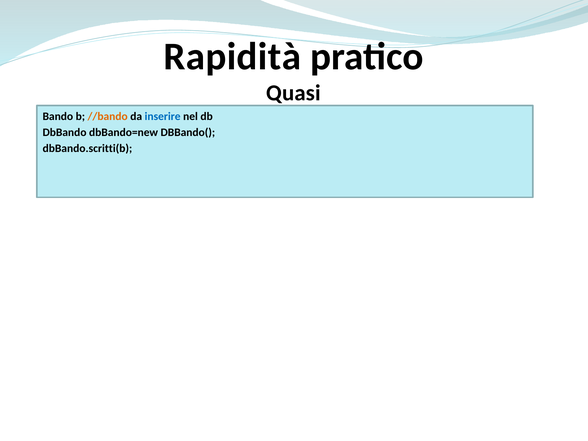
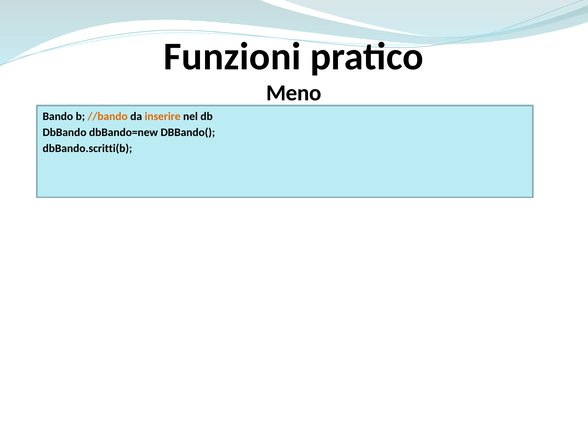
Rapidità: Rapidità -> Funzioni
Quasi: Quasi -> Meno
inserire colour: blue -> orange
